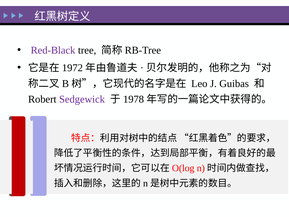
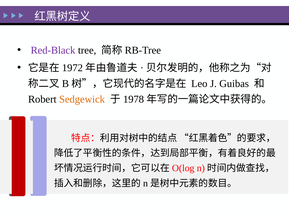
Sedgewick colour: purple -> orange
